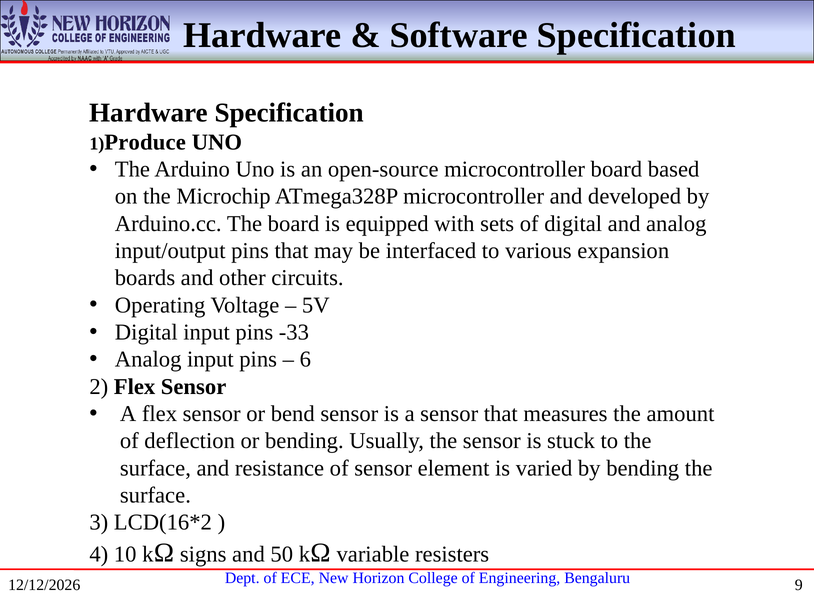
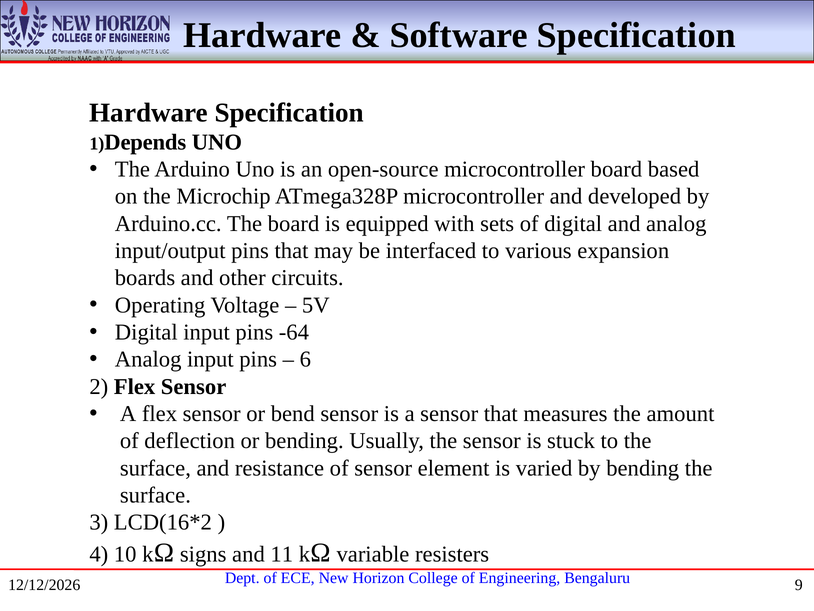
Produce: Produce -> Depends
-33: -33 -> -64
50: 50 -> 11
